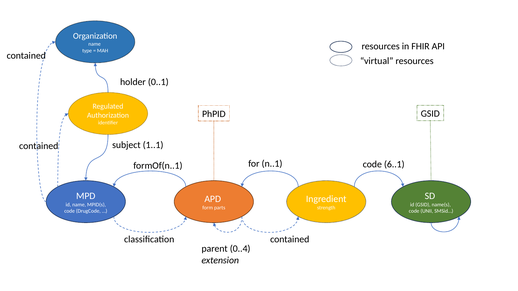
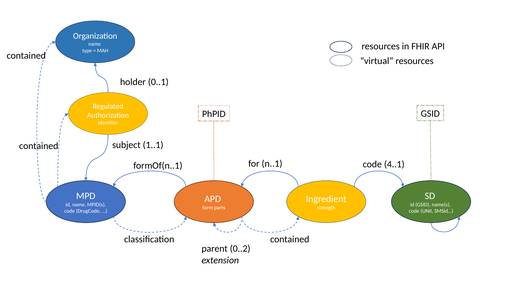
6..1: 6..1 -> 4..1
0..4: 0..4 -> 0..2
